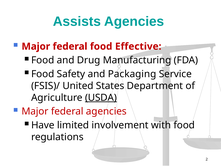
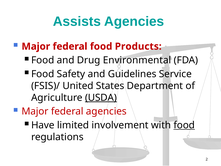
Effective: Effective -> Products
Manufacturing: Manufacturing -> Environmental
Packaging: Packaging -> Guidelines
food at (184, 125) underline: none -> present
